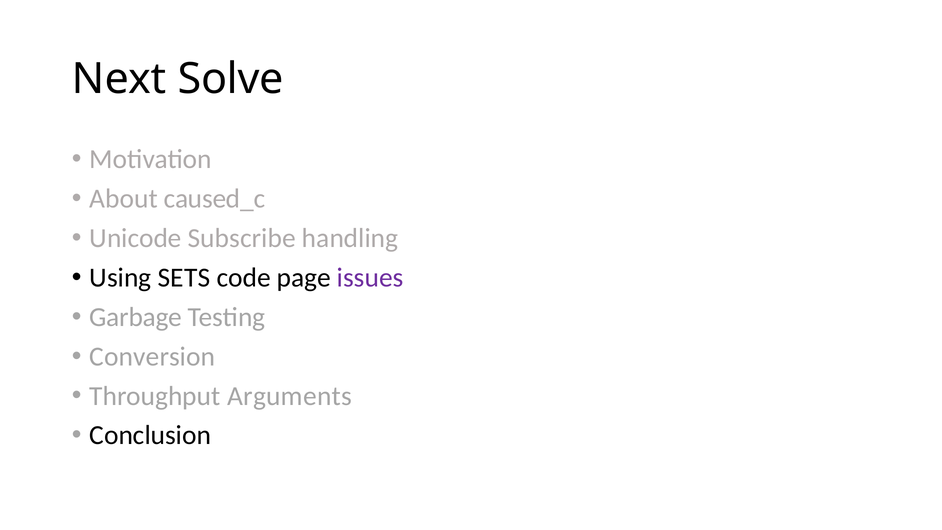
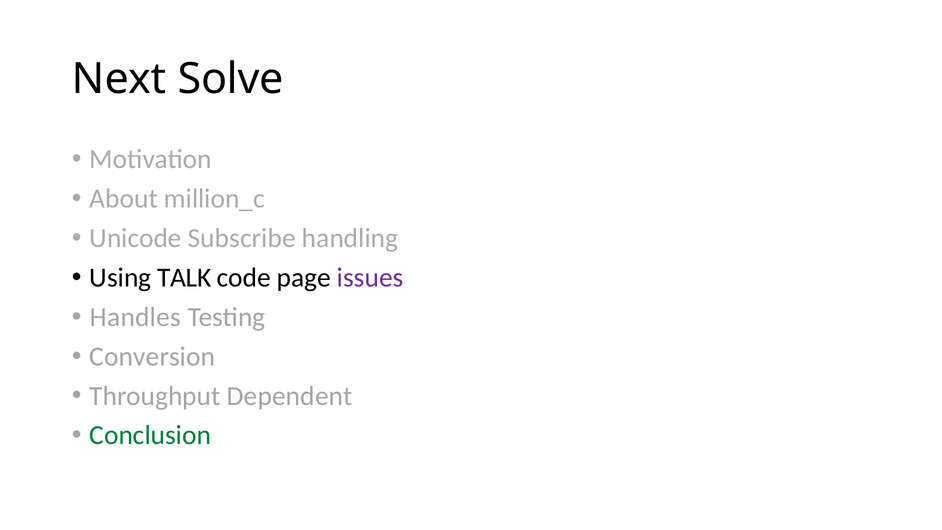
caused_c: caused_c -> million_c
SETS: SETS -> TALK
Garbage: Garbage -> Handles
Arguments: Arguments -> Dependent
Conclusion colour: black -> green
